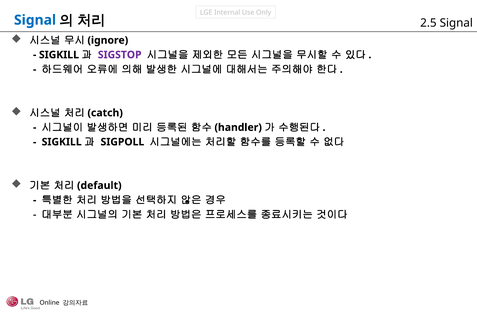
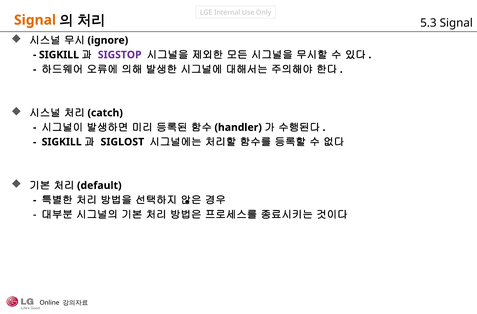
Signal at (35, 20) colour: blue -> orange
2.5: 2.5 -> 5.3
SIGPOLL: SIGPOLL -> SIGLOST
